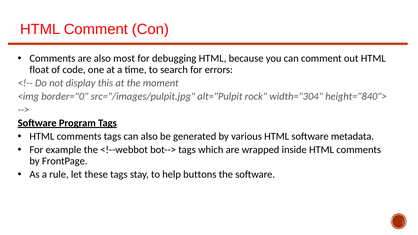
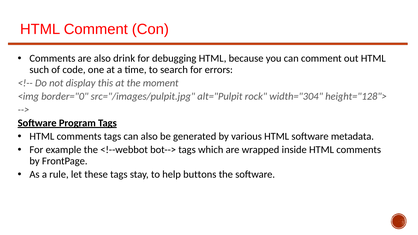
most: most -> drink
float: float -> such
height="840">: height="840"> -> height="128">
